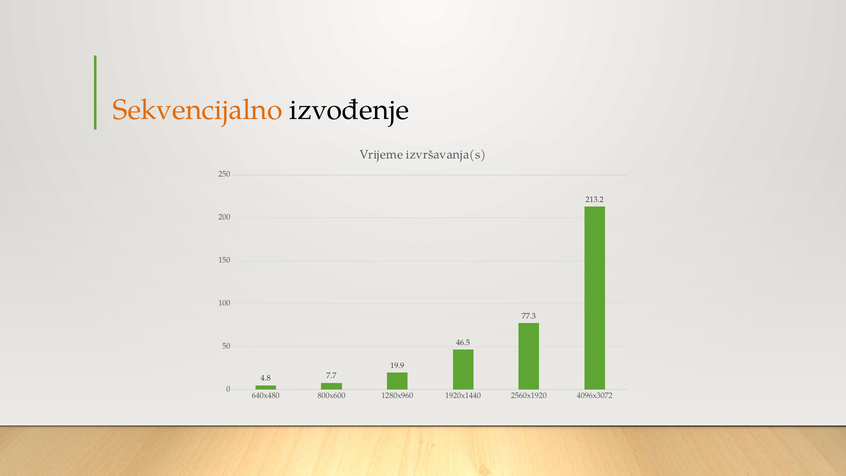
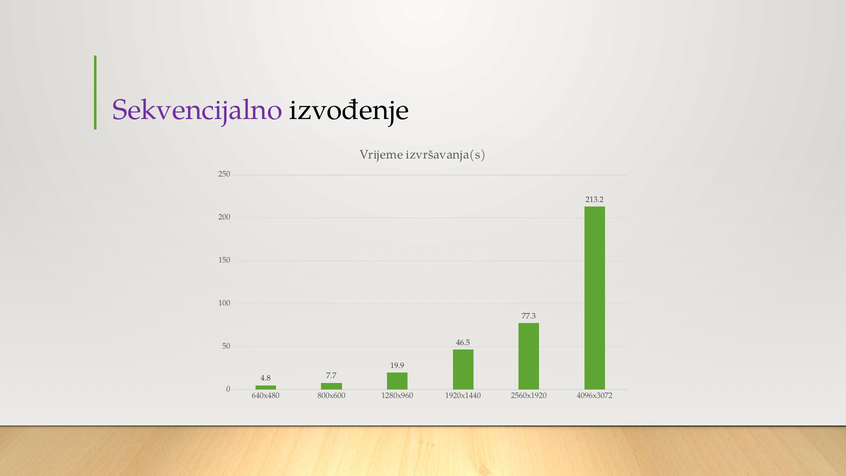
Sekvencijalno colour: orange -> purple
